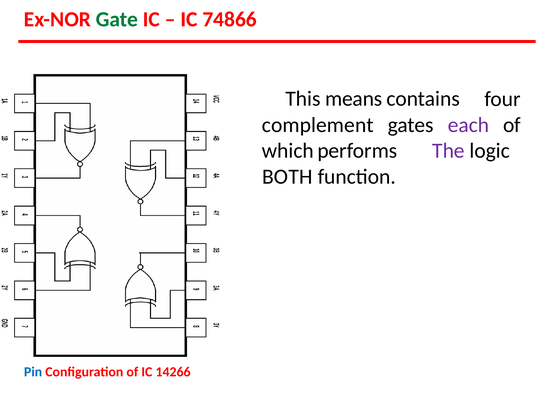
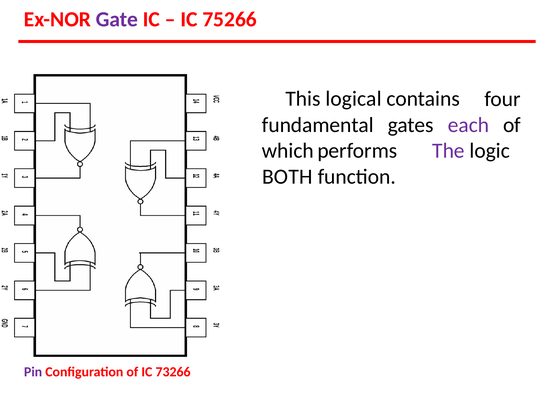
Gate colour: green -> purple
74866: 74866 -> 75266
means: means -> logical
complement: complement -> fundamental
Pin colour: blue -> purple
14266: 14266 -> 73266
